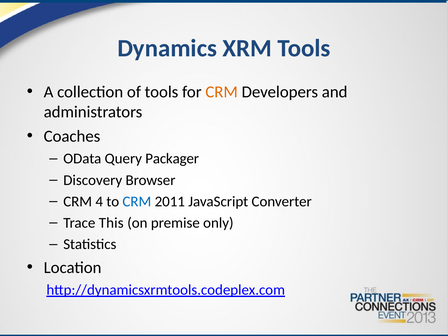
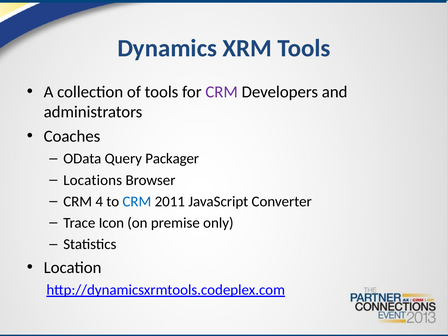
CRM at (222, 92) colour: orange -> purple
Discovery: Discovery -> Locations
This: This -> Icon
